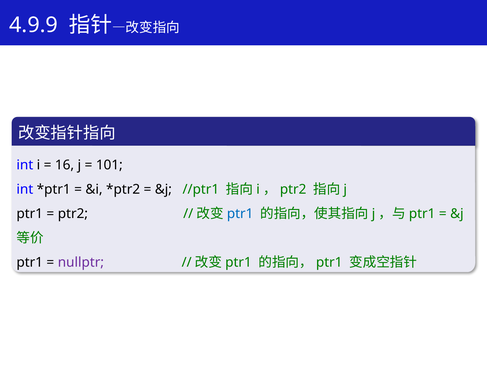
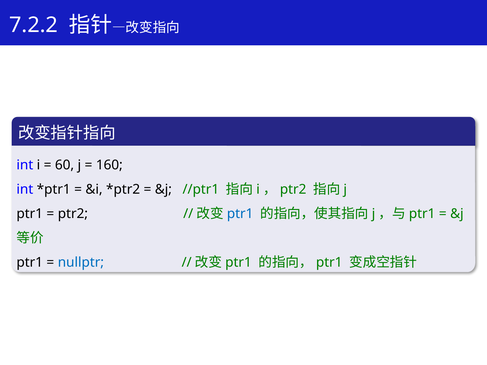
4.9.9: 4.9.9 -> 7.2.2
16: 16 -> 60
101: 101 -> 160
nullptr colour: purple -> blue
